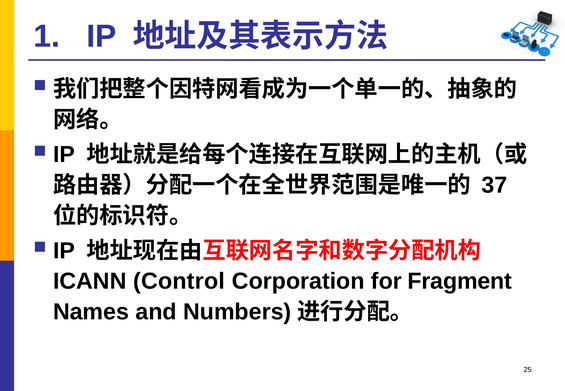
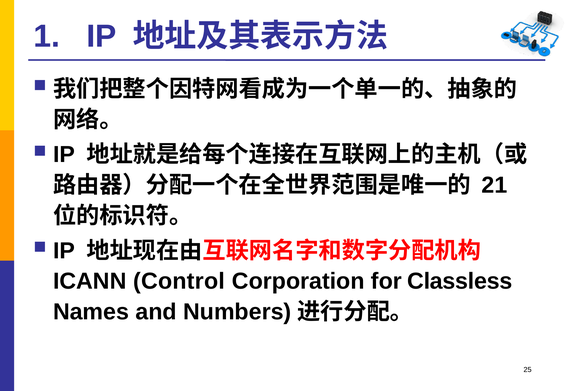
37: 37 -> 21
Fragment: Fragment -> Classless
